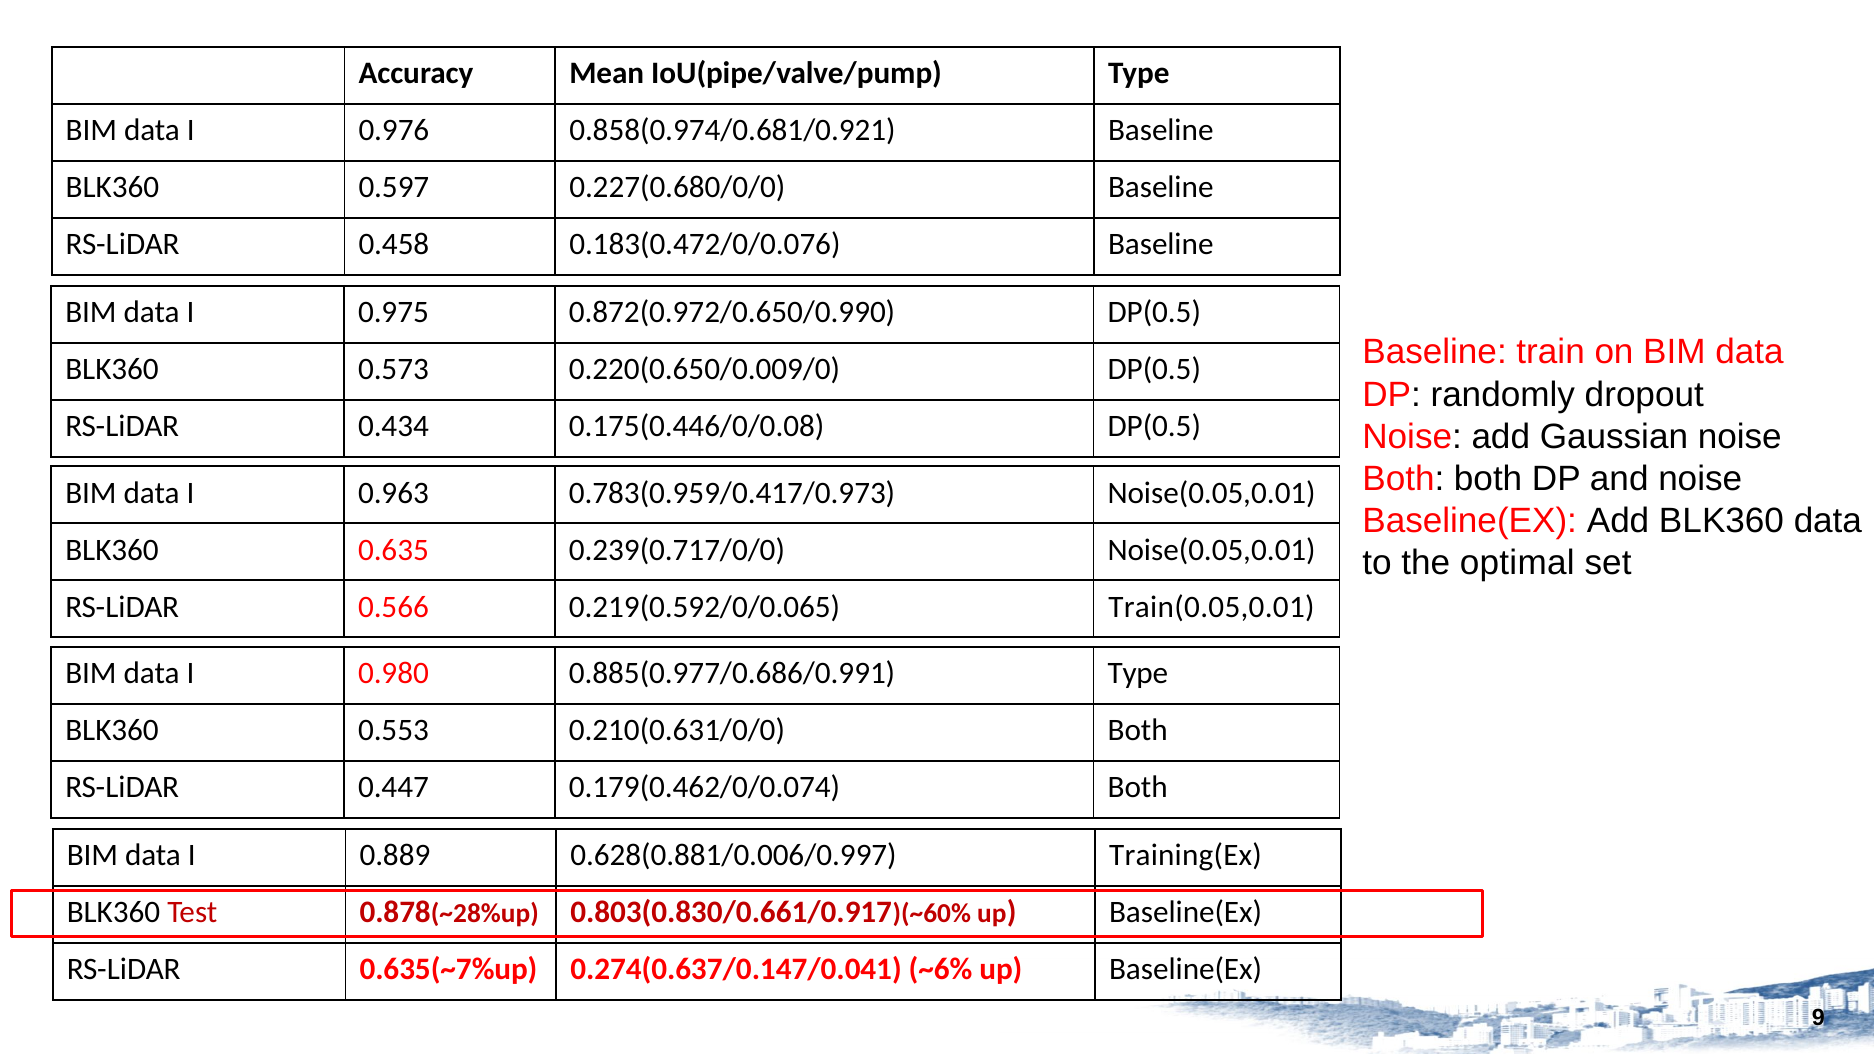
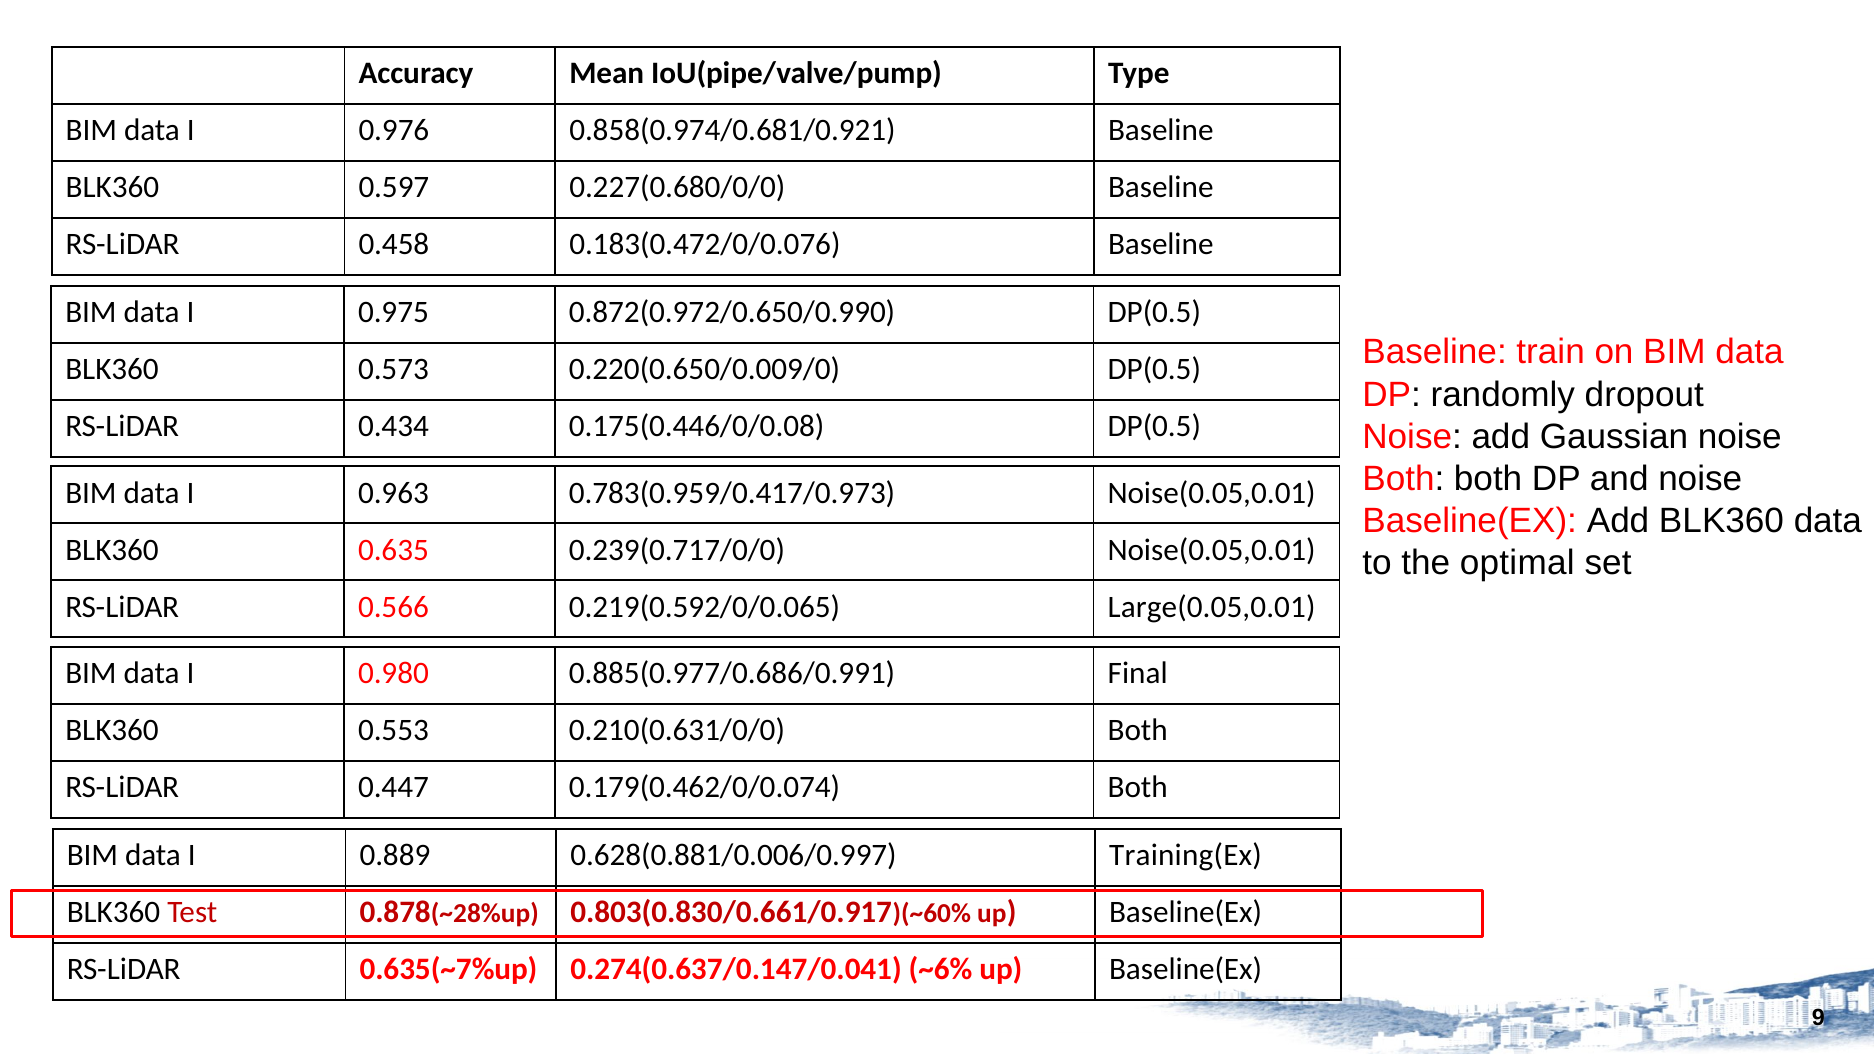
Train(0.05,0.01: Train(0.05,0.01 -> Large(0.05,0.01
0.885(0.977/0.686/0.991 Type: Type -> Final
